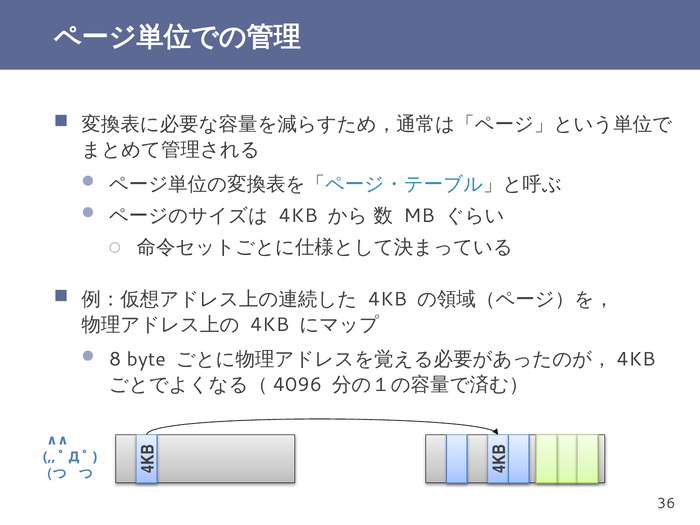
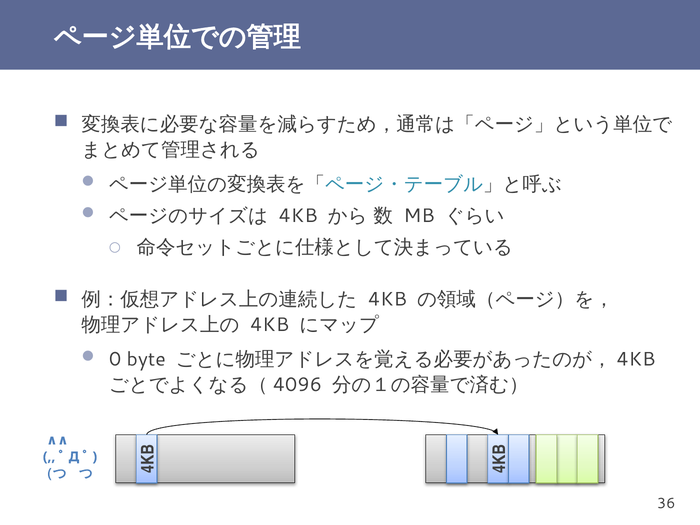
8: 8 -> 0
